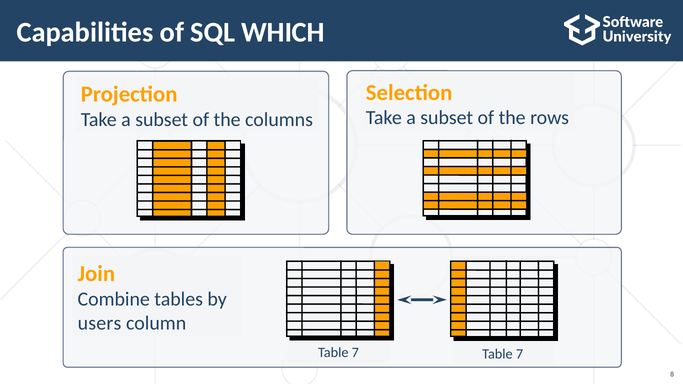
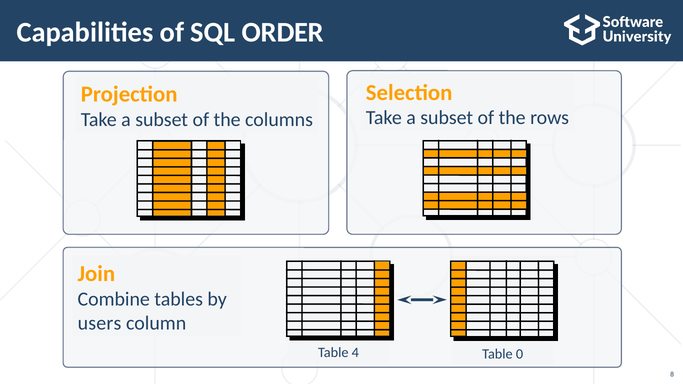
WHICH: WHICH -> ORDER
7 at (355, 353): 7 -> 4
7 at (519, 354): 7 -> 0
